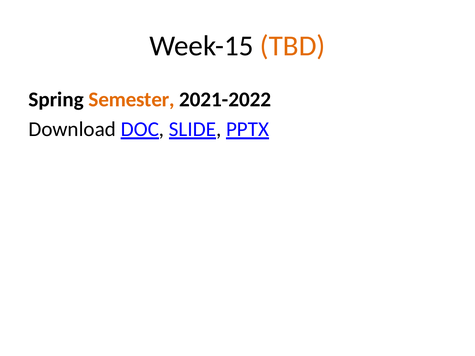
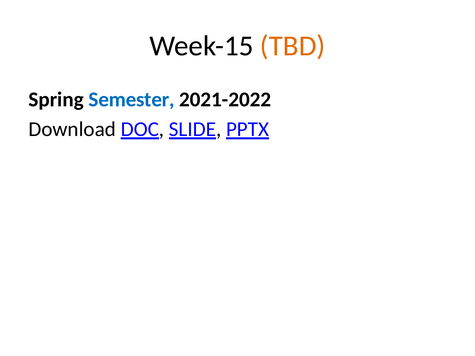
Semester colour: orange -> blue
